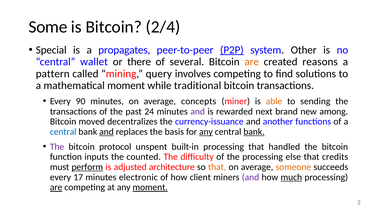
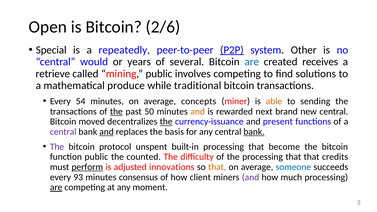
Some: Some -> Open
2/4: 2/4 -> 2/6
propagates: propagates -> repeatedly
wallet: wallet -> would
there: there -> years
are at (252, 62) colour: orange -> blue
reasons: reasons -> receives
pattern: pattern -> retrieve
mining query: query -> public
mathematical moment: moment -> produce
90: 90 -> 54
the at (116, 111) underline: none -> present
24: 24 -> 50
and at (198, 111) colour: purple -> orange
new among: among -> central
the at (166, 122) underline: none -> present
another: another -> present
central at (63, 132) colour: blue -> purple
any at (206, 132) underline: present -> none
handled: handled -> become
function inputs: inputs -> public
the processing else: else -> that
architecture: architecture -> innovations
someone colour: orange -> blue
17: 17 -> 93
electronic: electronic -> consensus
much underline: present -> none
moment at (150, 187) underline: present -> none
